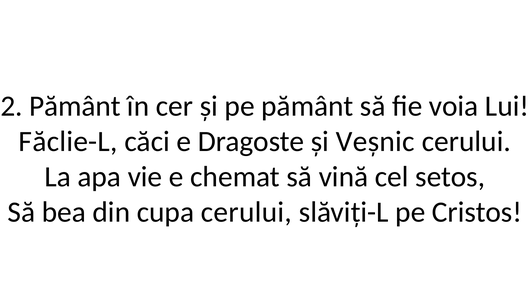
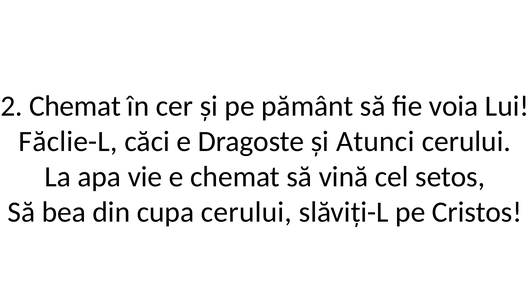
2 Pământ: Pământ -> Chemat
Veșnic: Veșnic -> Atunci
